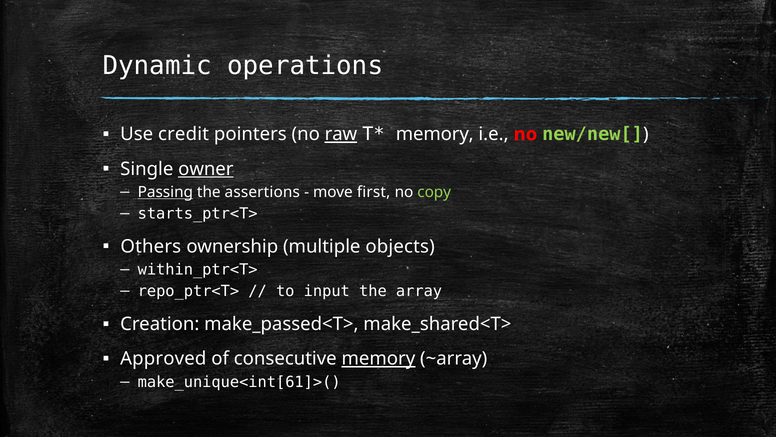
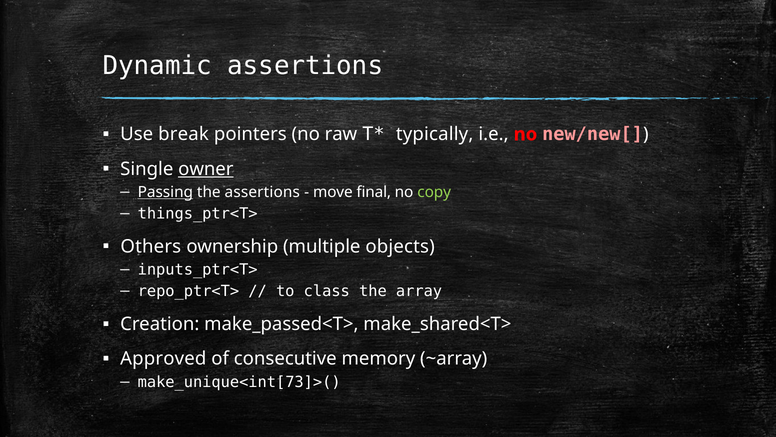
Dynamic operations: operations -> assertions
credit: credit -> break
raw underline: present -> none
memory at (435, 134): memory -> typically
new/new[ colour: light green -> pink
first: first -> final
starts_ptr<T>: starts_ptr<T> -> things_ptr<T>
within_ptr<T>: within_ptr<T> -> inputs_ptr<T>
input: input -> class
memory at (378, 358) underline: present -> none
make_unique<int[61]>(: make_unique<int[61]>( -> make_unique<int[73]>(
